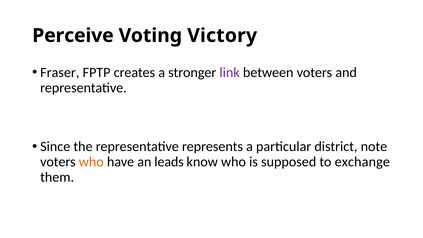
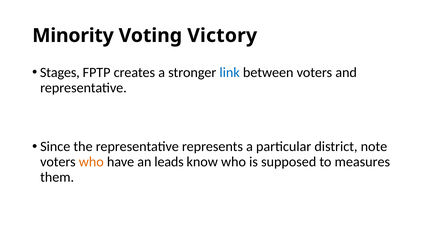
Perceive: Perceive -> Minority
Fraser: Fraser -> Stages
link colour: purple -> blue
exchange: exchange -> measures
